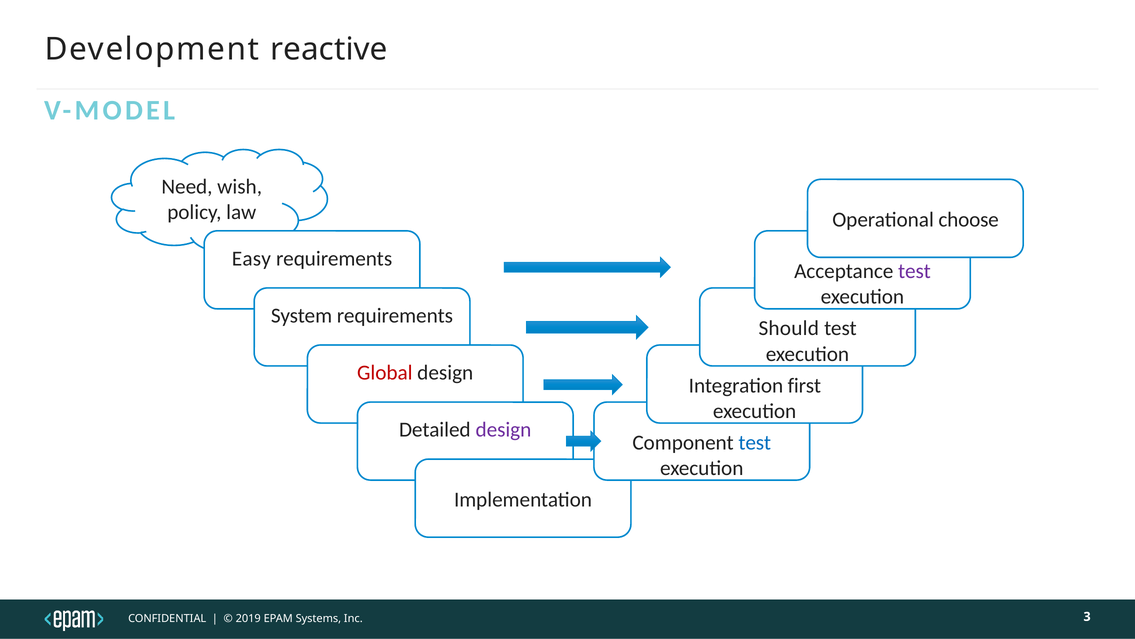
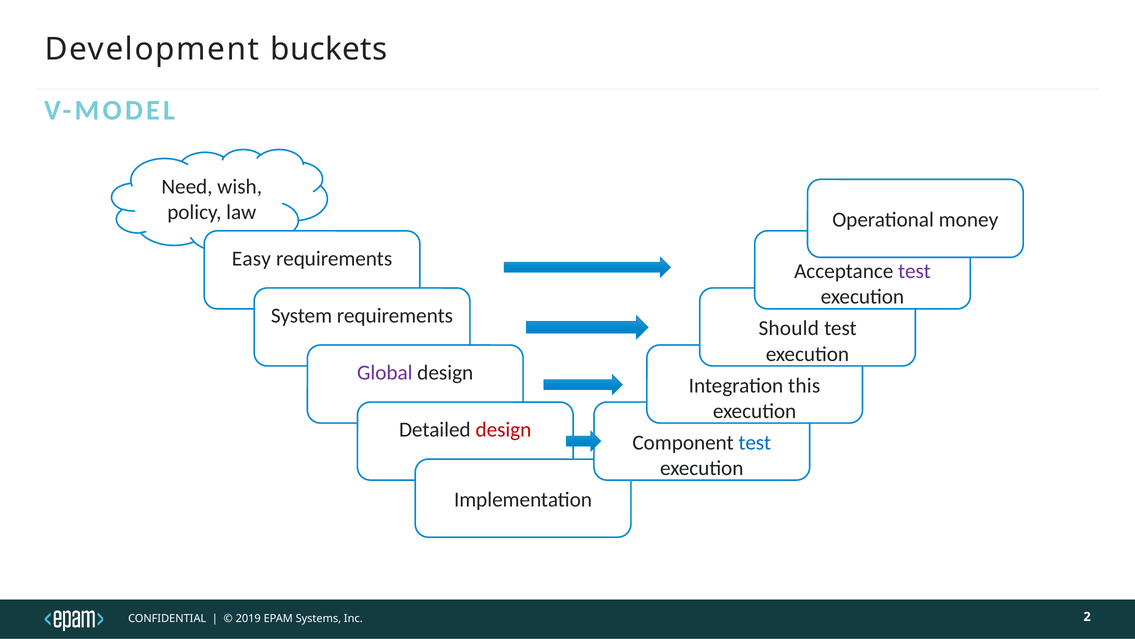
reactive: reactive -> buckets
choose: choose -> money
Global colour: red -> purple
first: first -> this
design at (503, 429) colour: purple -> red
3: 3 -> 2
